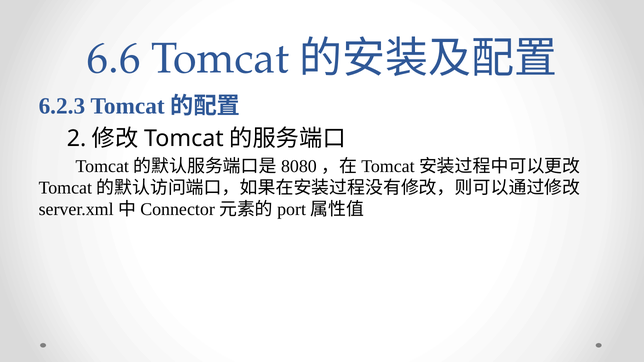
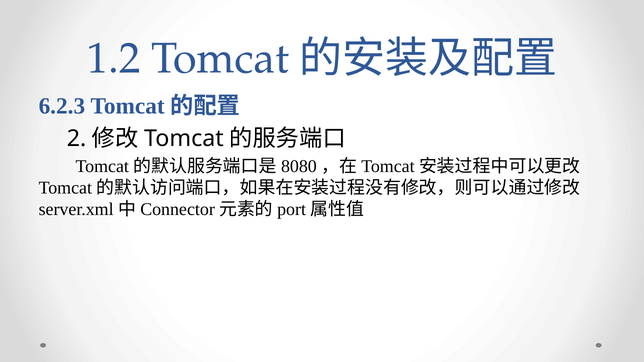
6.6: 6.6 -> 1.2
